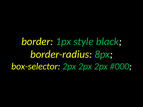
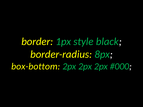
box-selector: box-selector -> box-bottom
